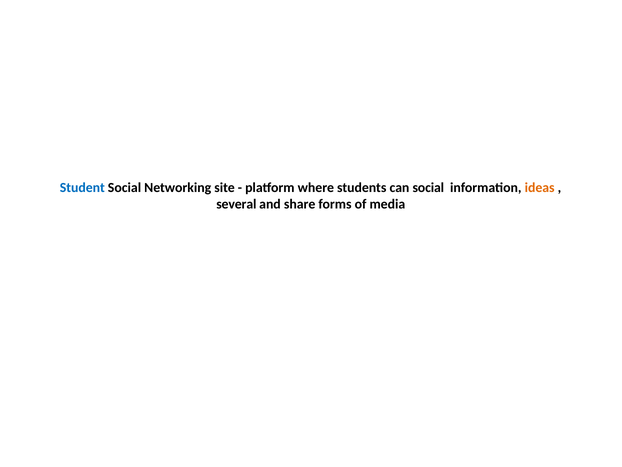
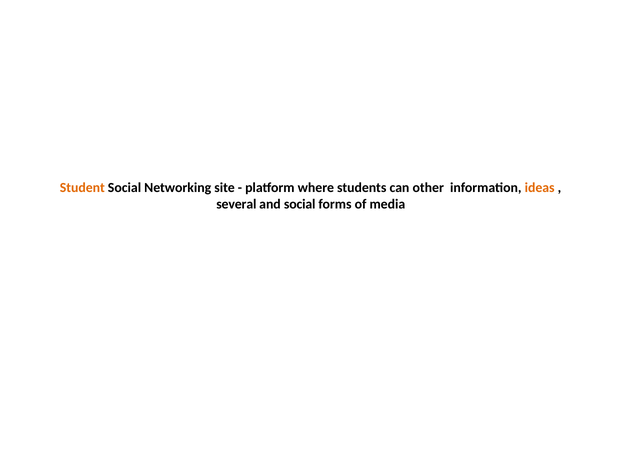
Student colour: blue -> orange
can social: social -> other
and share: share -> social
